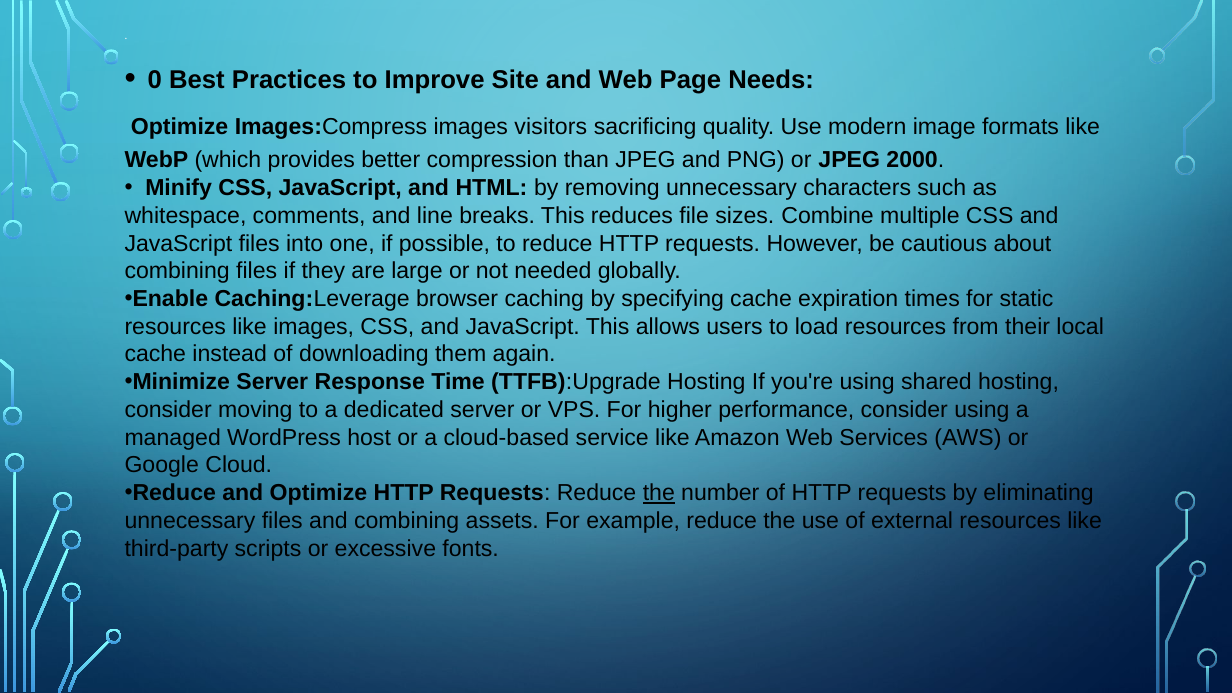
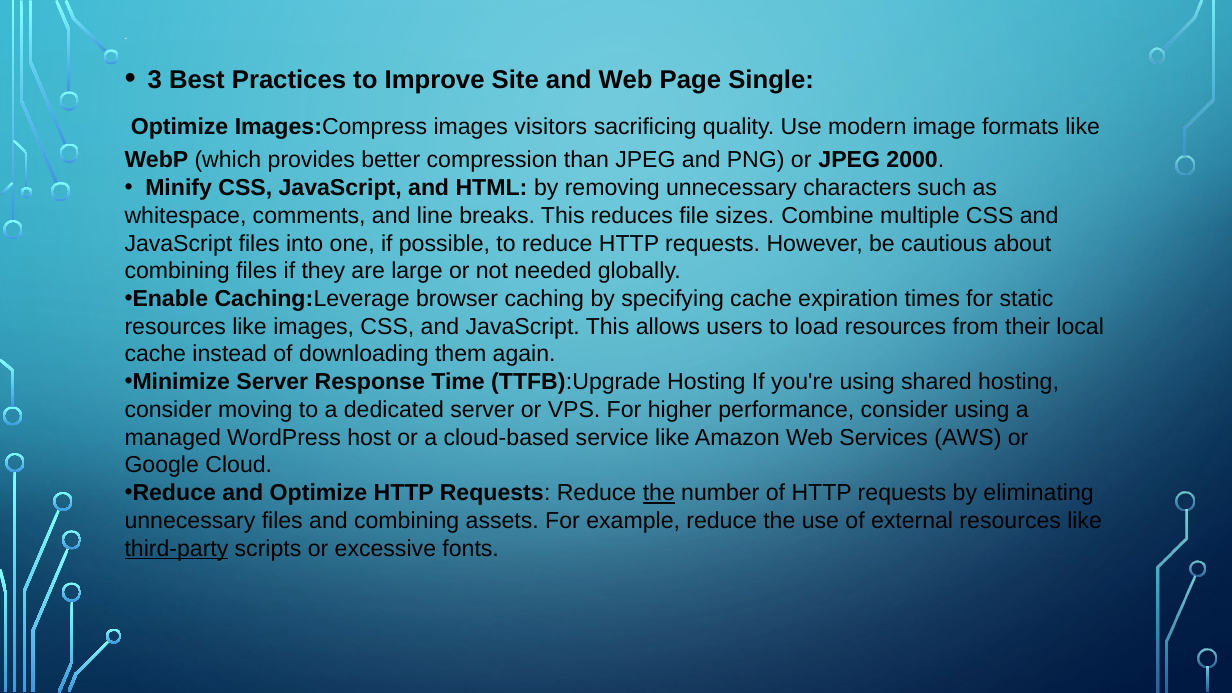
0: 0 -> 3
Needs: Needs -> Single
third-party underline: none -> present
